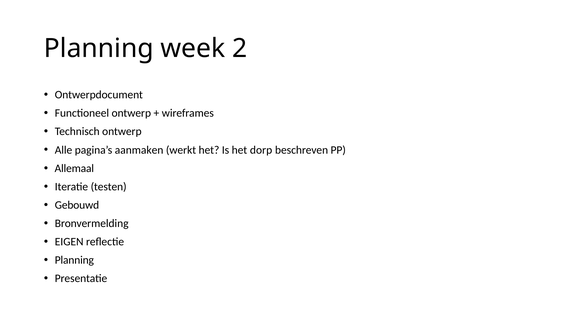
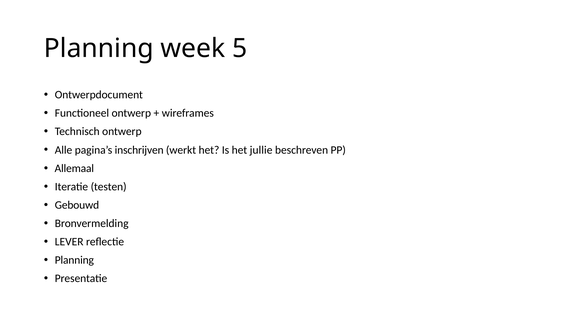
2: 2 -> 5
aanmaken: aanmaken -> inschrijven
dorp: dorp -> jullie
EIGEN: EIGEN -> LEVER
